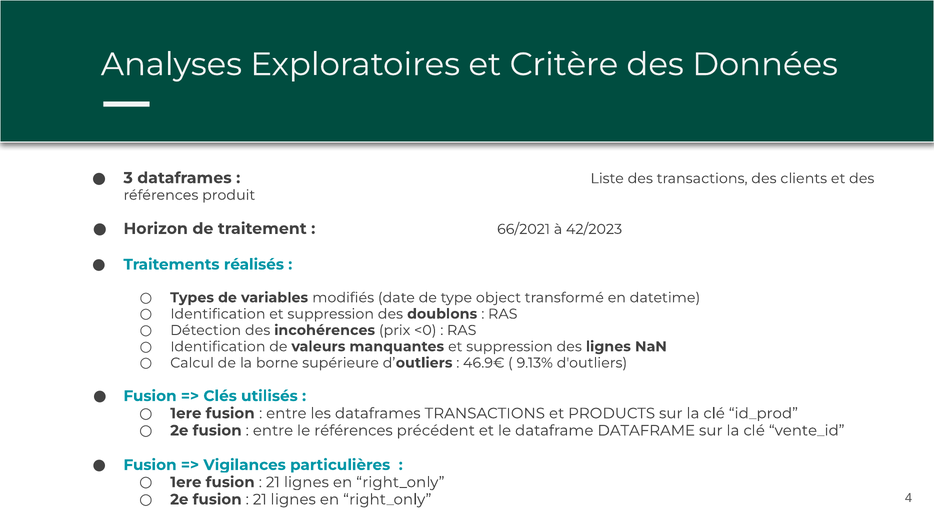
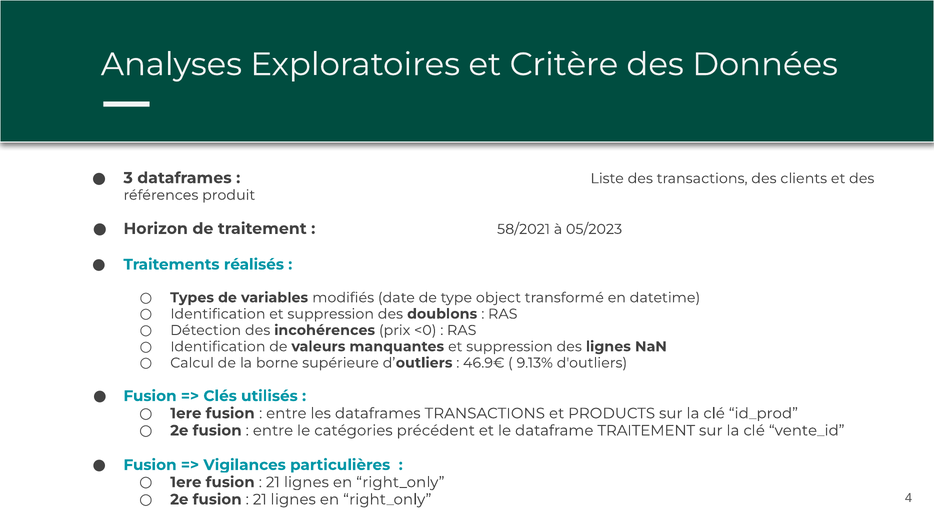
66/2021: 66/2021 -> 58/2021
42/2023: 42/2023 -> 05/2023
le références: références -> catégories
dataframe DATAFRAME: DATAFRAME -> TRAITEMENT
